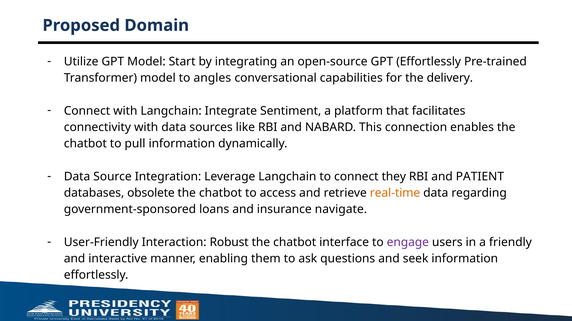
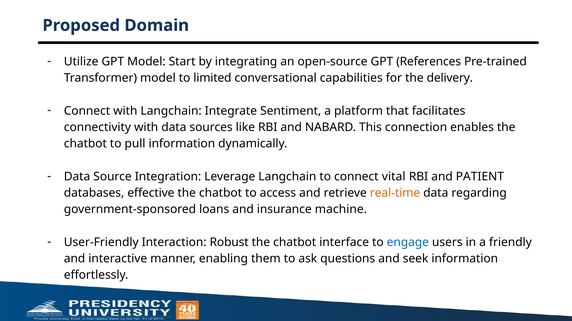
GPT Effortlessly: Effortlessly -> References
angles: angles -> limited
they: they -> vital
obsolete: obsolete -> effective
navigate: navigate -> machine
engage colour: purple -> blue
